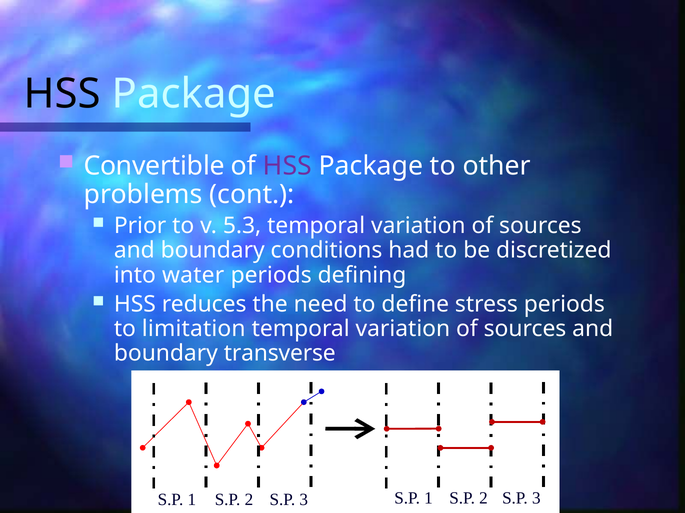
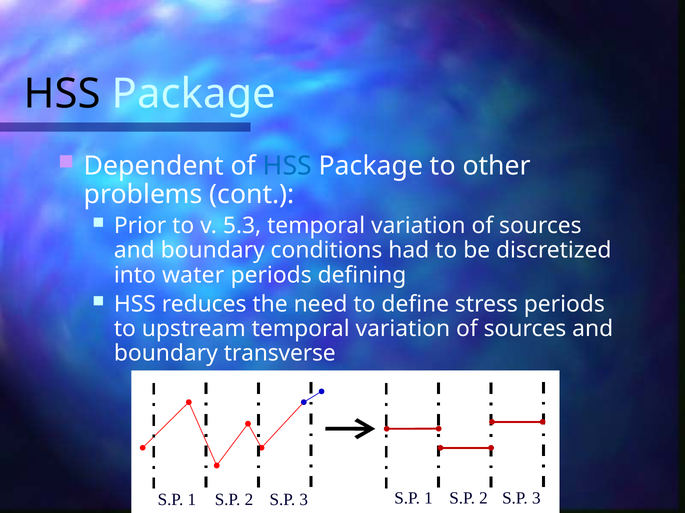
Convertible: Convertible -> Dependent
HSS at (287, 166) colour: purple -> blue
limitation: limitation -> upstream
